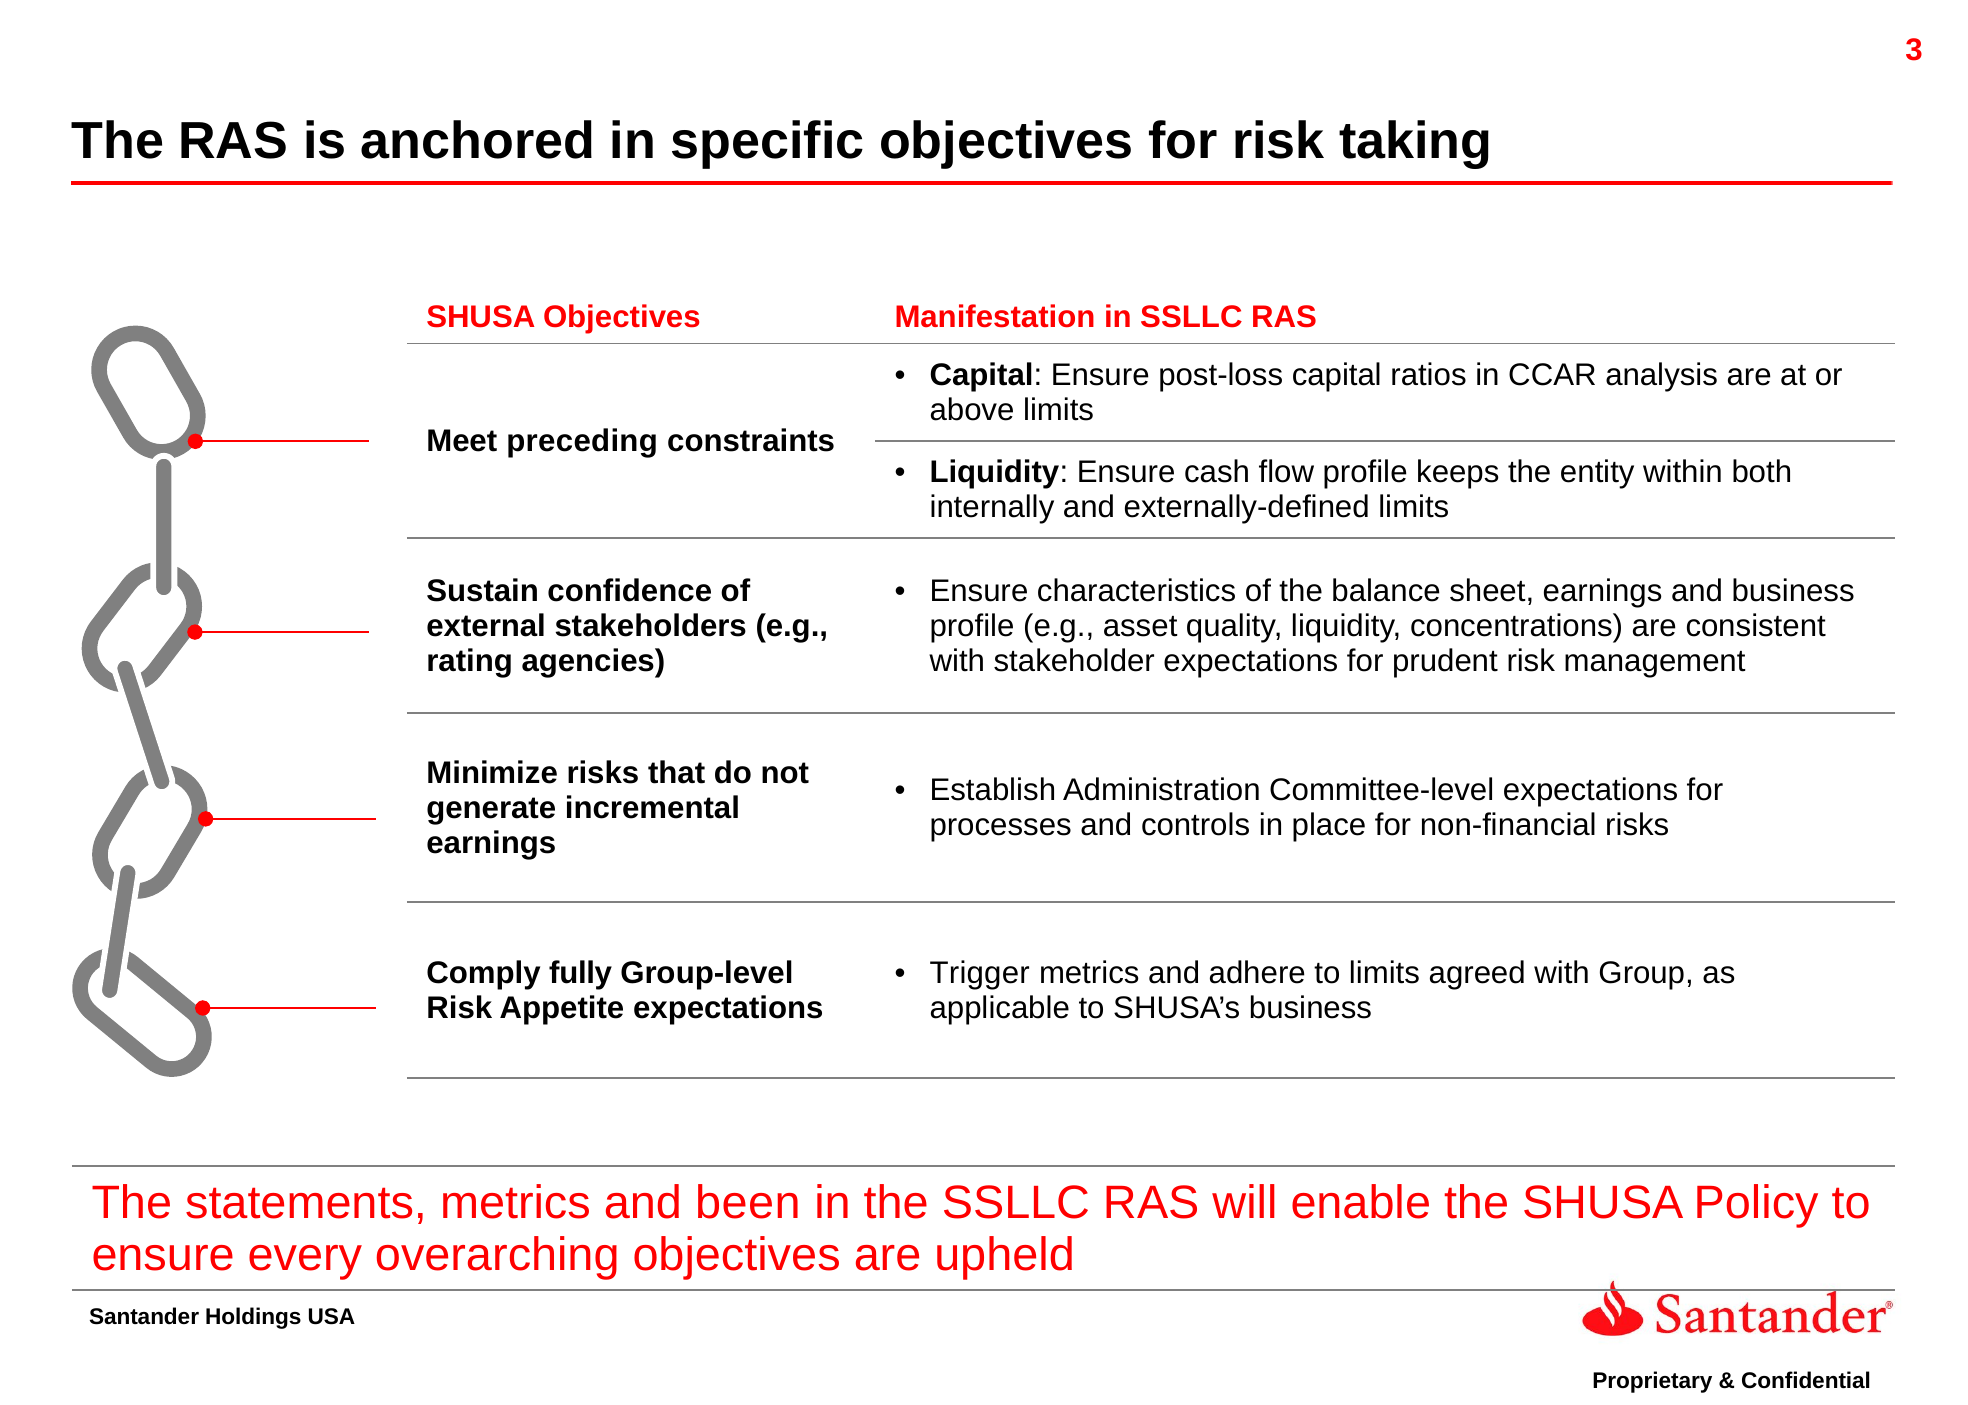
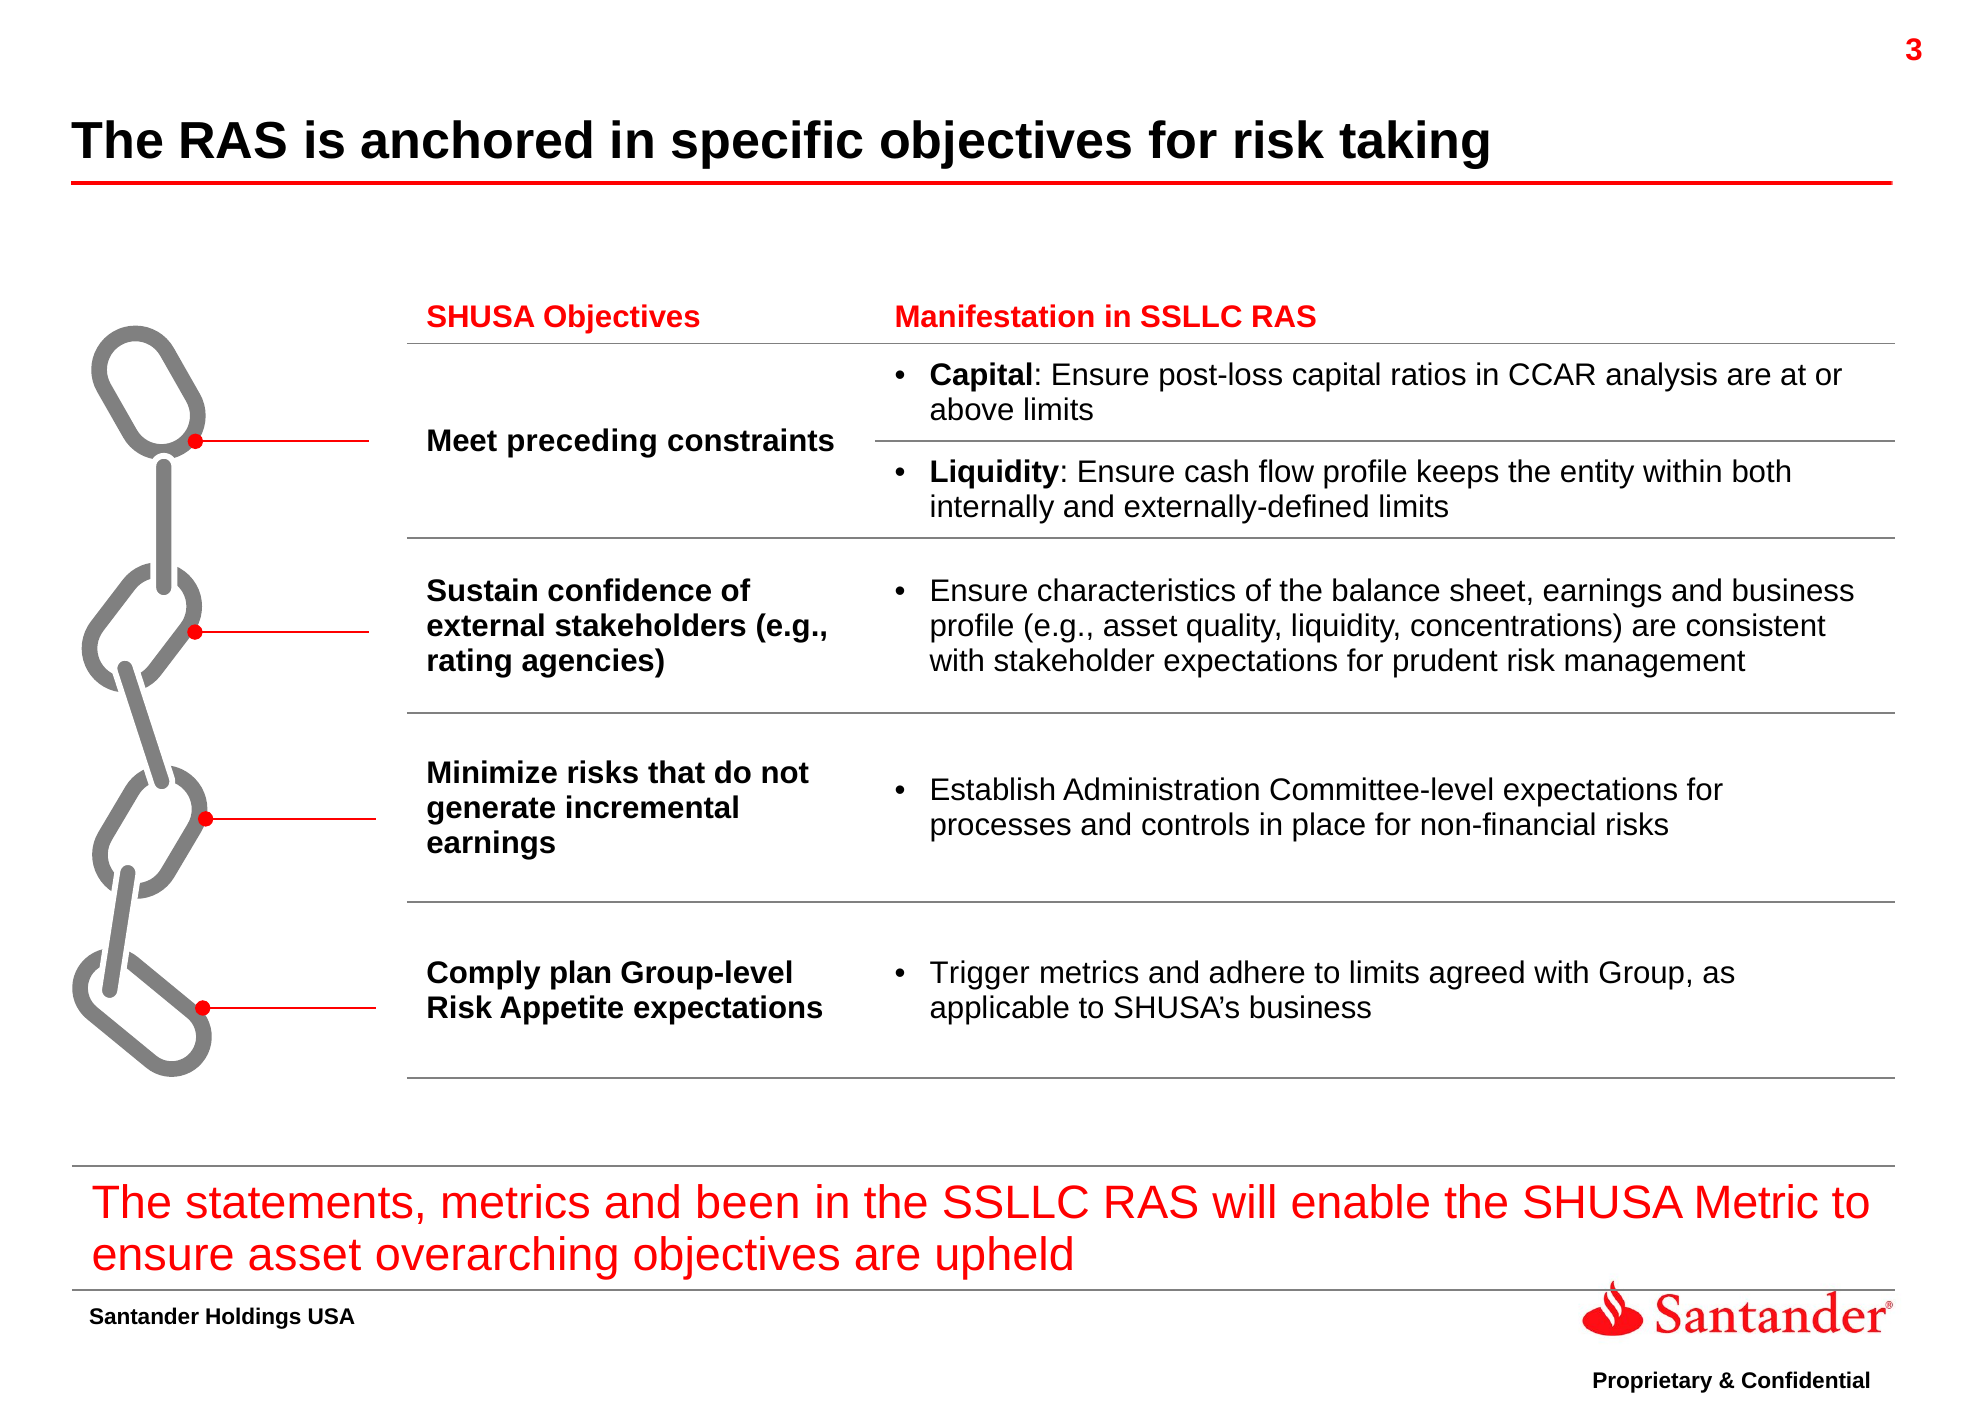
fully: fully -> plan
Policy: Policy -> Metric
ensure every: every -> asset
